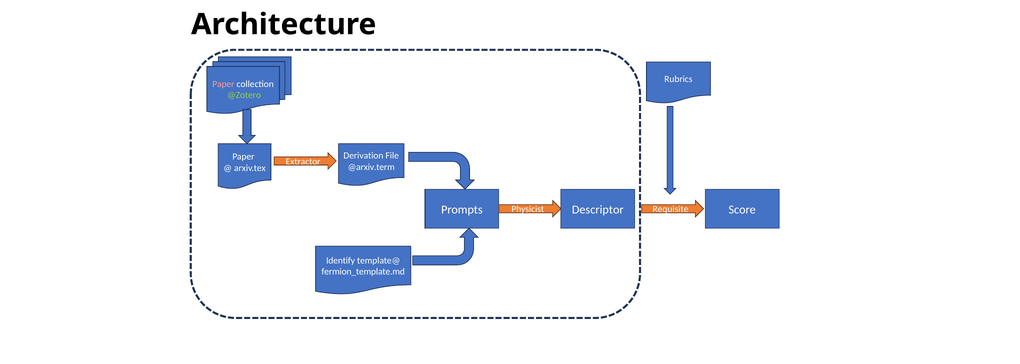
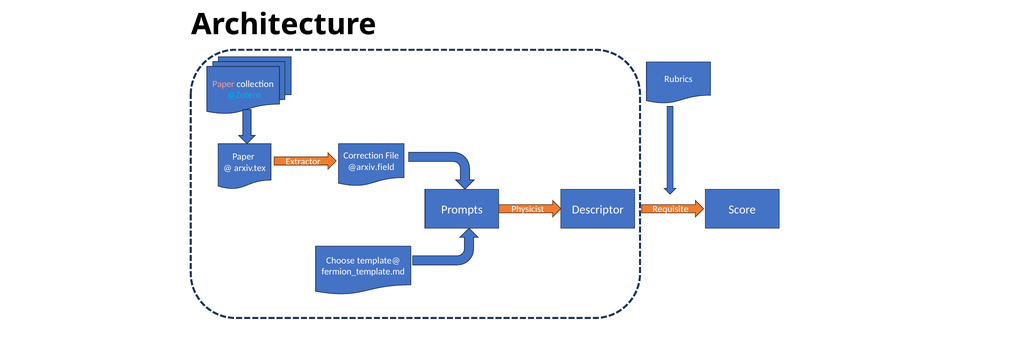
@Zotero colour: light green -> light blue
Derivation: Derivation -> Correction
@arxiv.term: @arxiv.term -> @arxiv.field
Identify: Identify -> Choose
